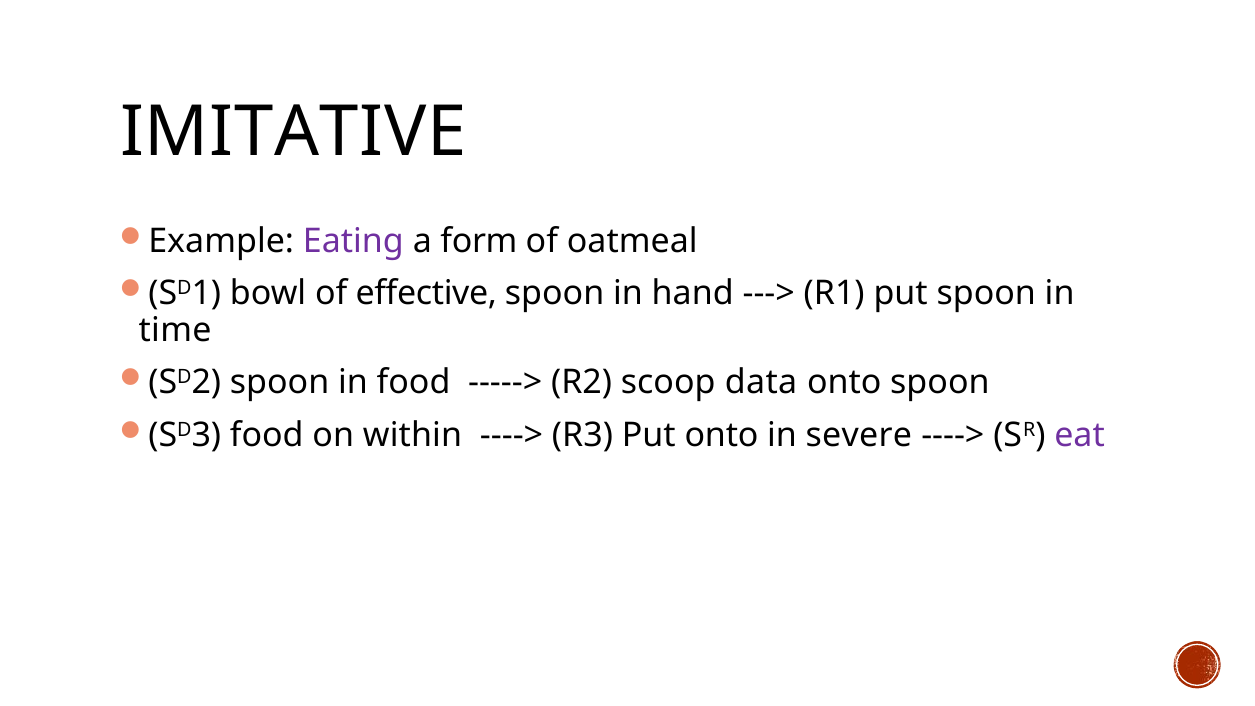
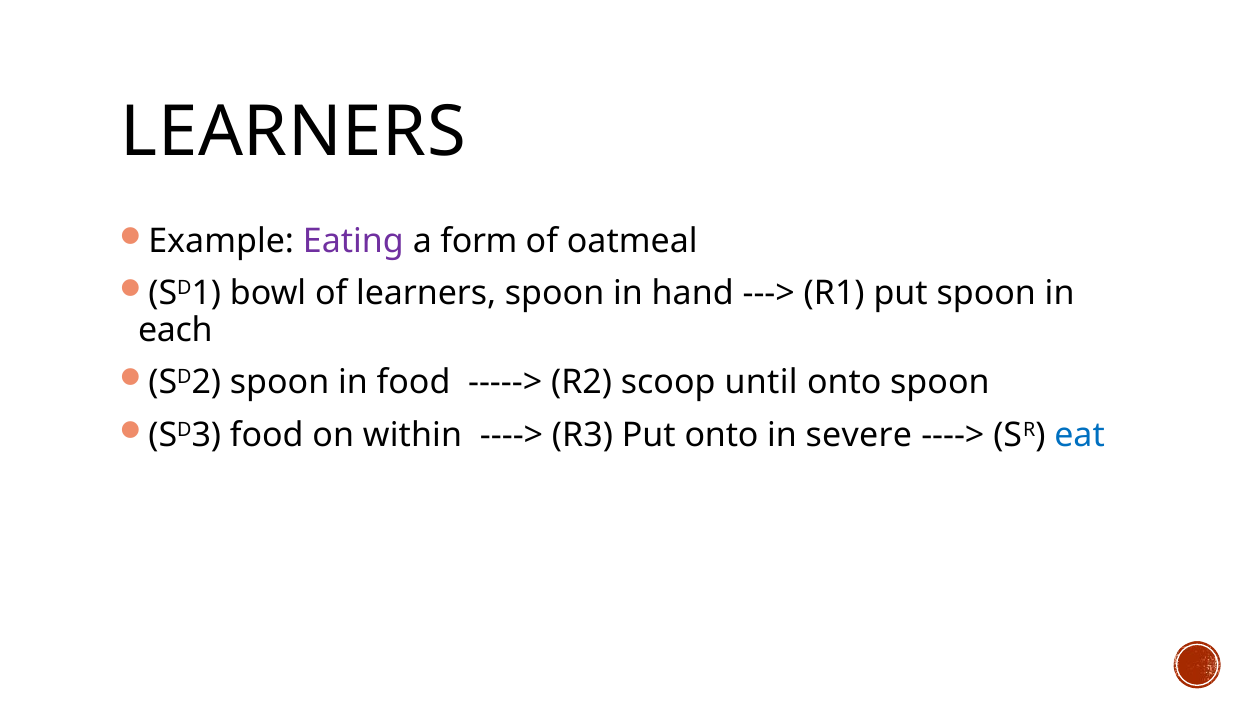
IMITATIVE at (293, 132): IMITATIVE -> LEARNERS
of effective: effective -> learners
time: time -> each
data: data -> until
eat colour: purple -> blue
